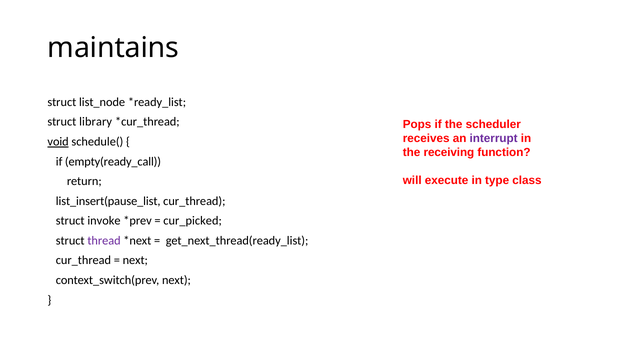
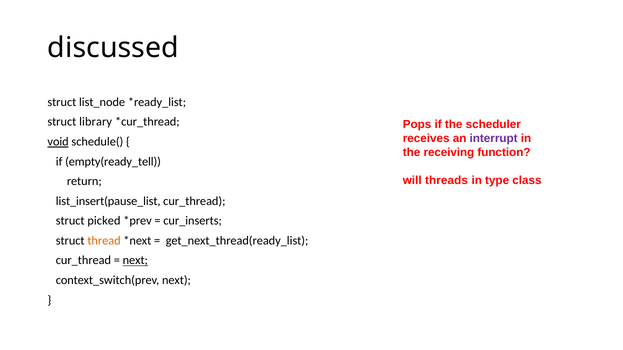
maintains: maintains -> discussed
empty(ready_call: empty(ready_call -> empty(ready_tell
execute: execute -> threads
invoke: invoke -> picked
cur_picked: cur_picked -> cur_inserts
thread colour: purple -> orange
next at (135, 261) underline: none -> present
